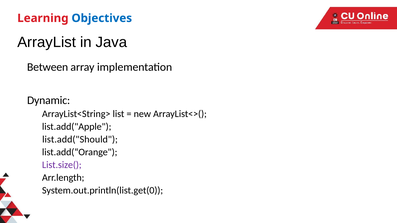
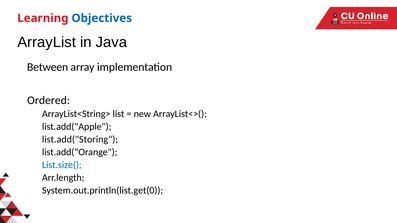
Dynamic: Dynamic -> Ordered
list.add("Should: list.add("Should -> list.add("Storing
List.size( colour: purple -> blue
